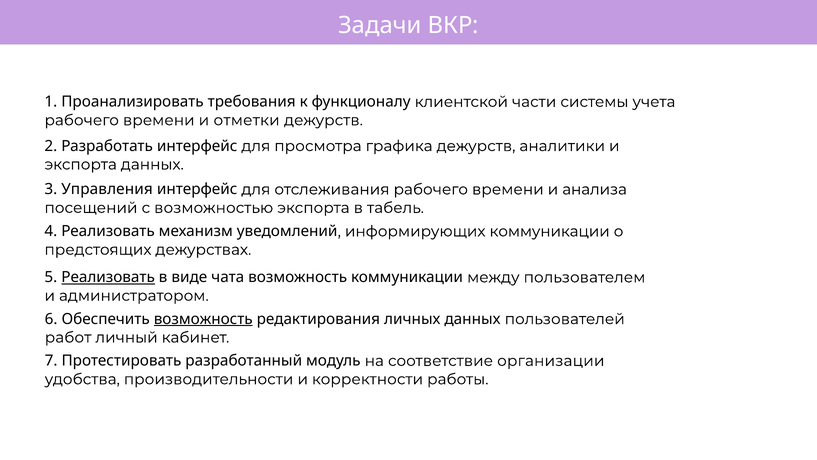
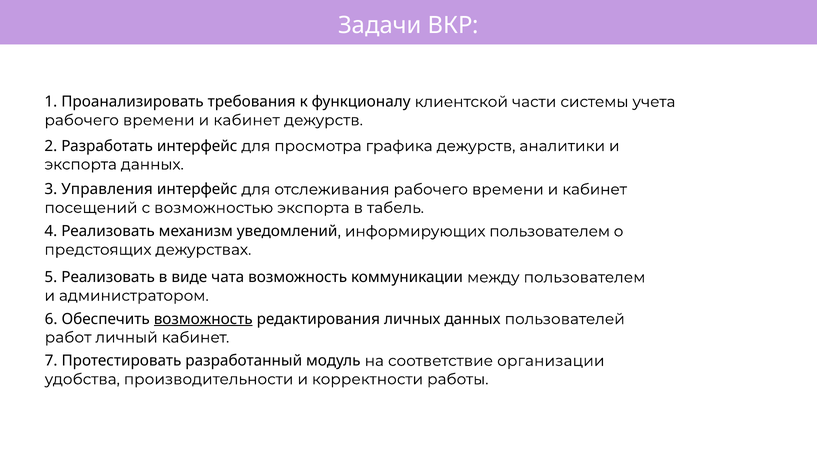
отметки at (247, 120): отметки -> кабинет
анализа at (595, 189): анализа -> кабинет
информирующих коммуникации: коммуникации -> пользователем
Реализовать at (108, 277) underline: present -> none
